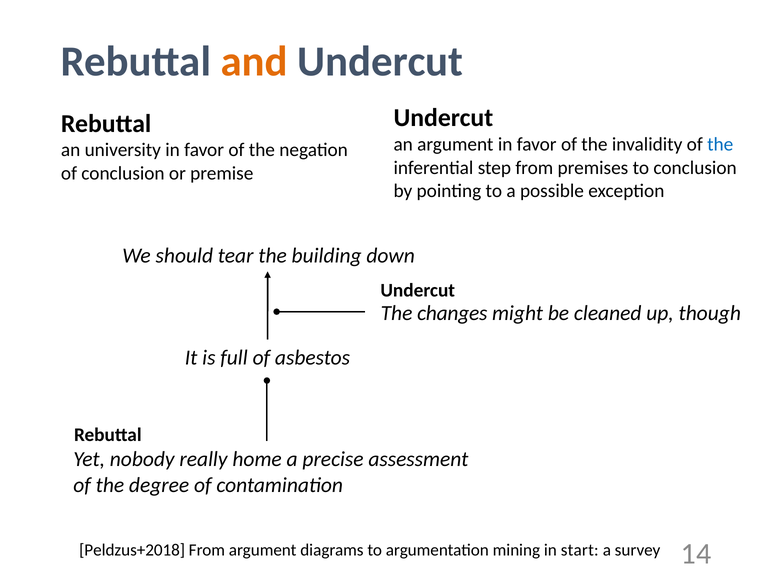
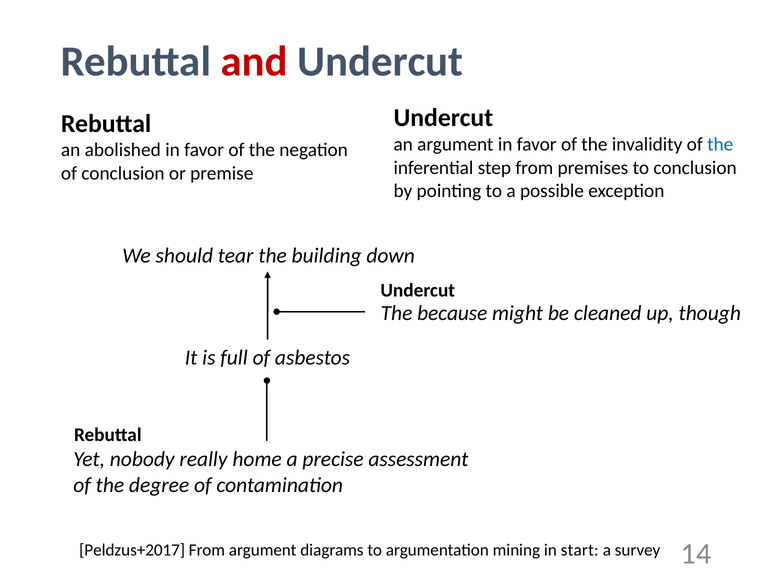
and colour: orange -> red
university: university -> abolished
changes: changes -> because
Peldzus+2018: Peldzus+2018 -> Peldzus+2017
